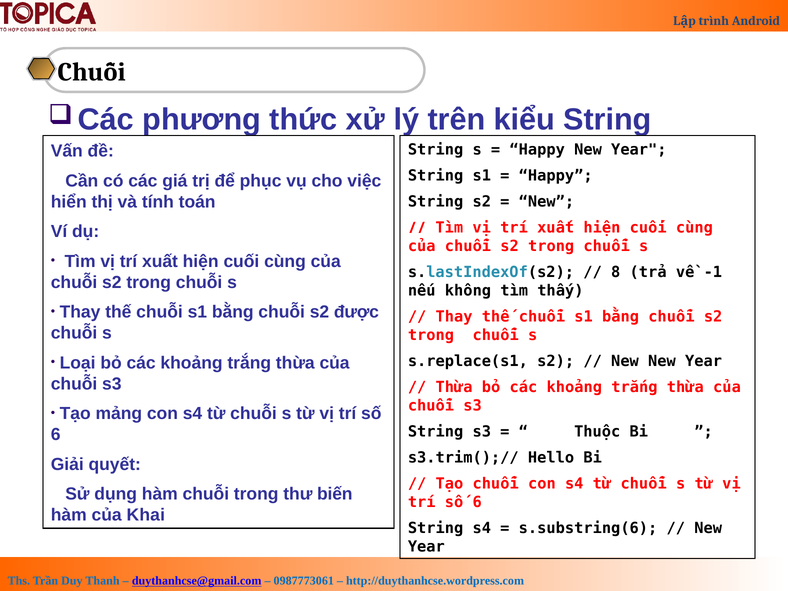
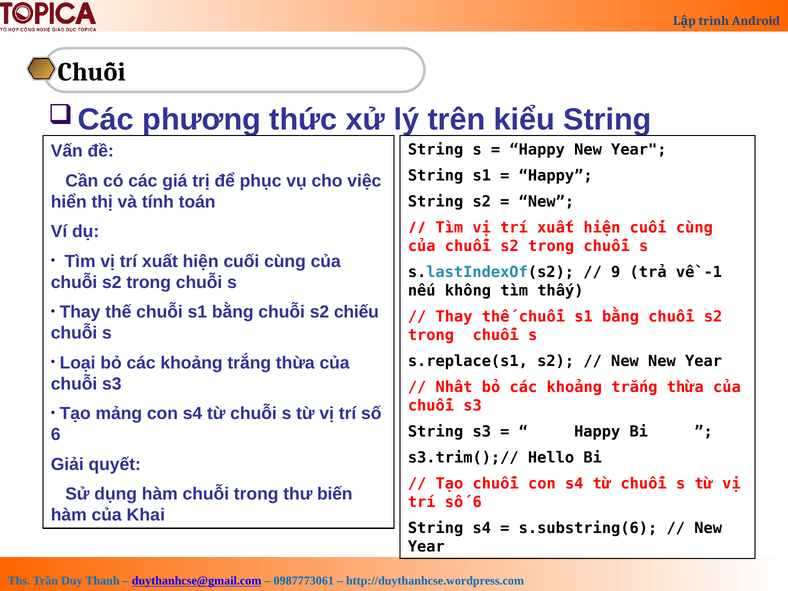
8: 8 -> 9
được: được -> chiếu
Thừa at (454, 387): Thừa -> Nhất
Thuộc at (597, 432): Thuộc -> Happy
